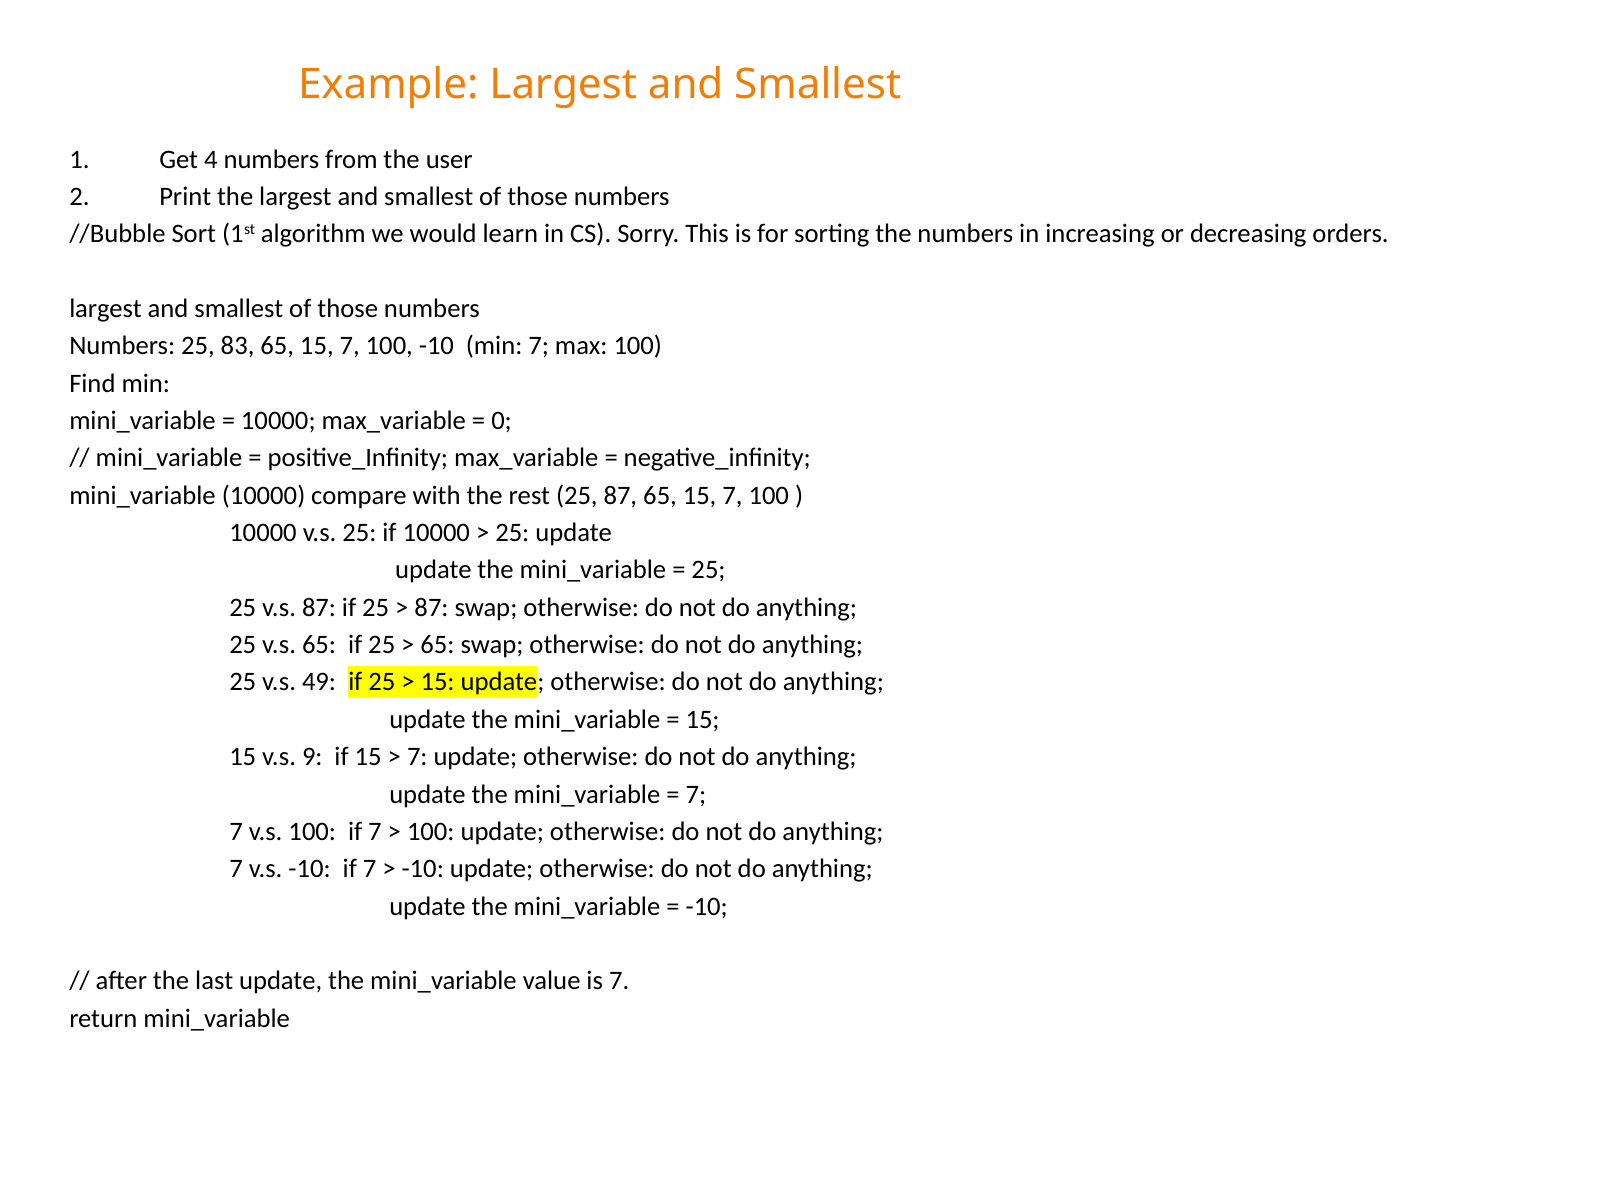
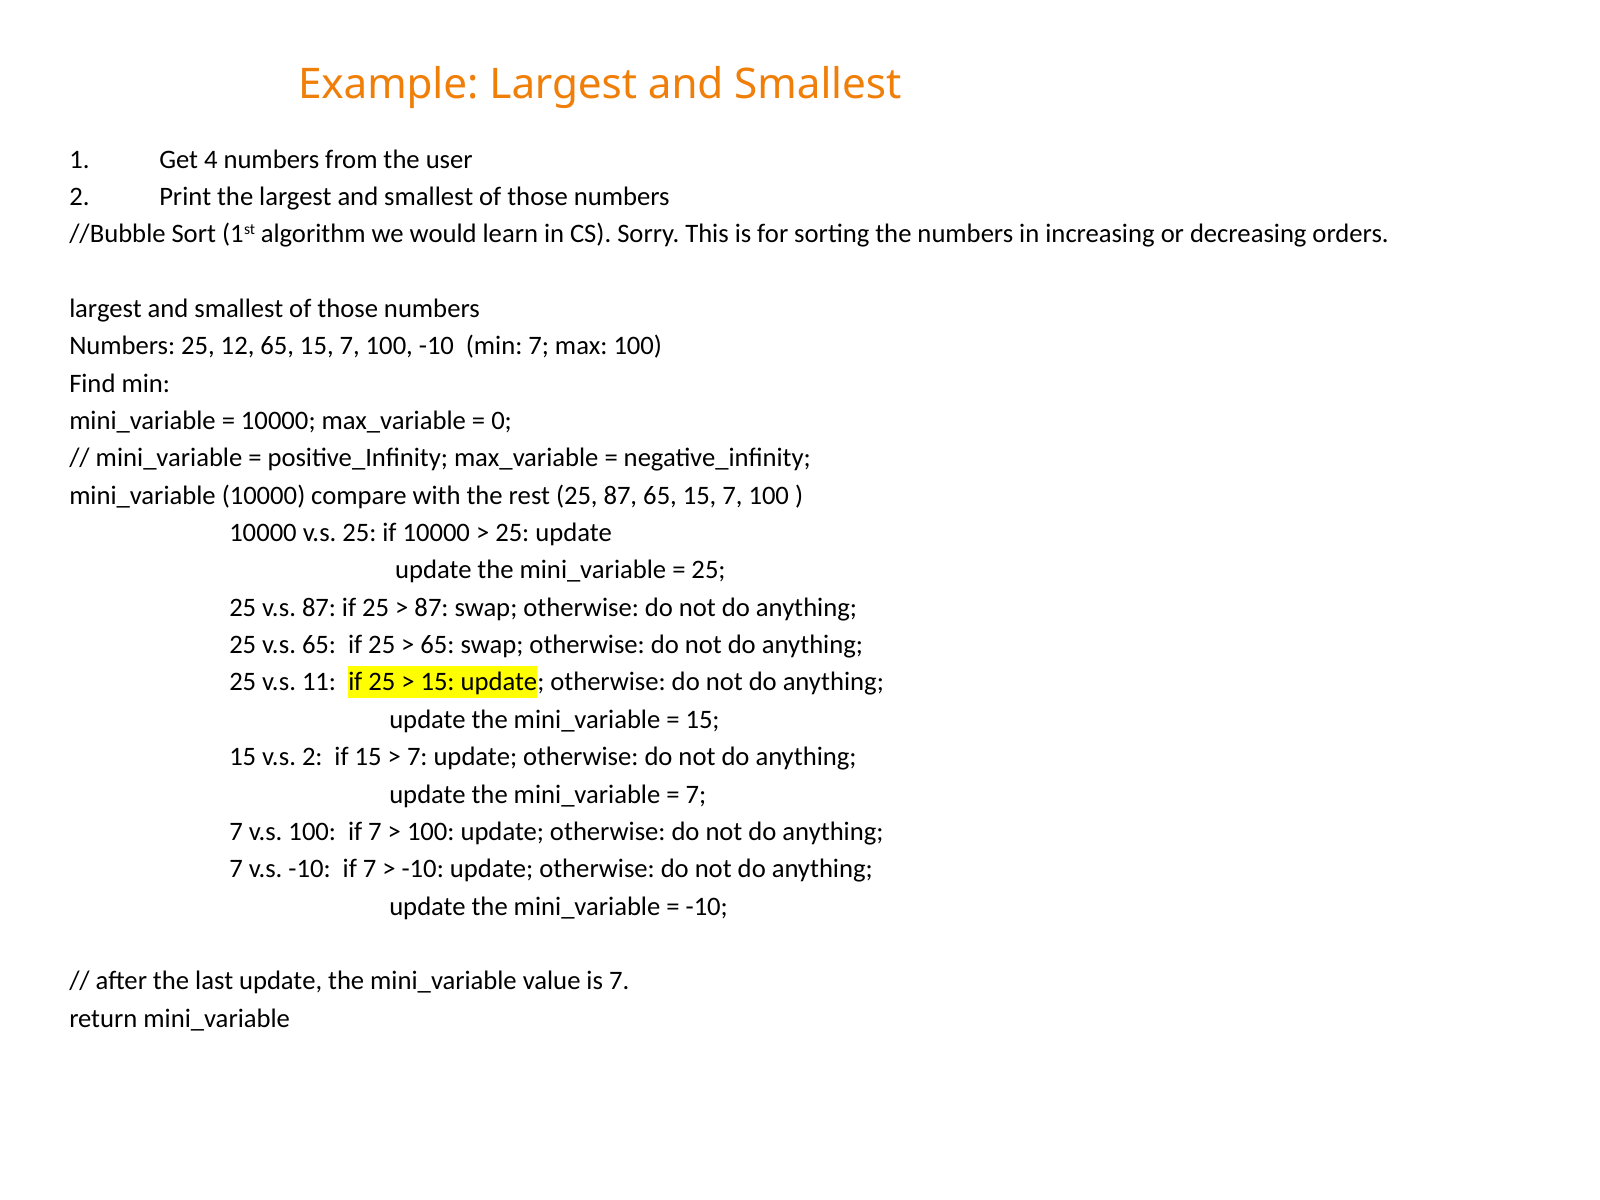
83: 83 -> 12
49: 49 -> 11
v.s 9: 9 -> 2
